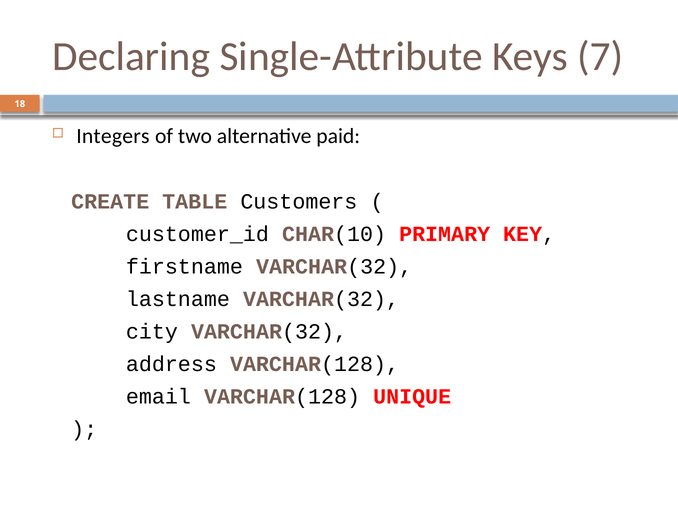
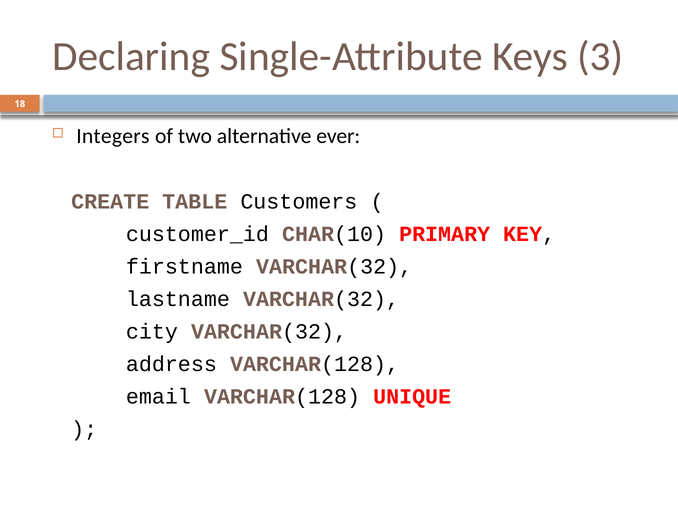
7: 7 -> 3
paid: paid -> ever
